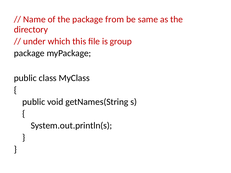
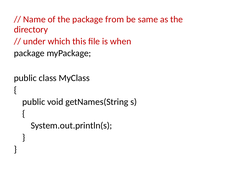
group: group -> when
